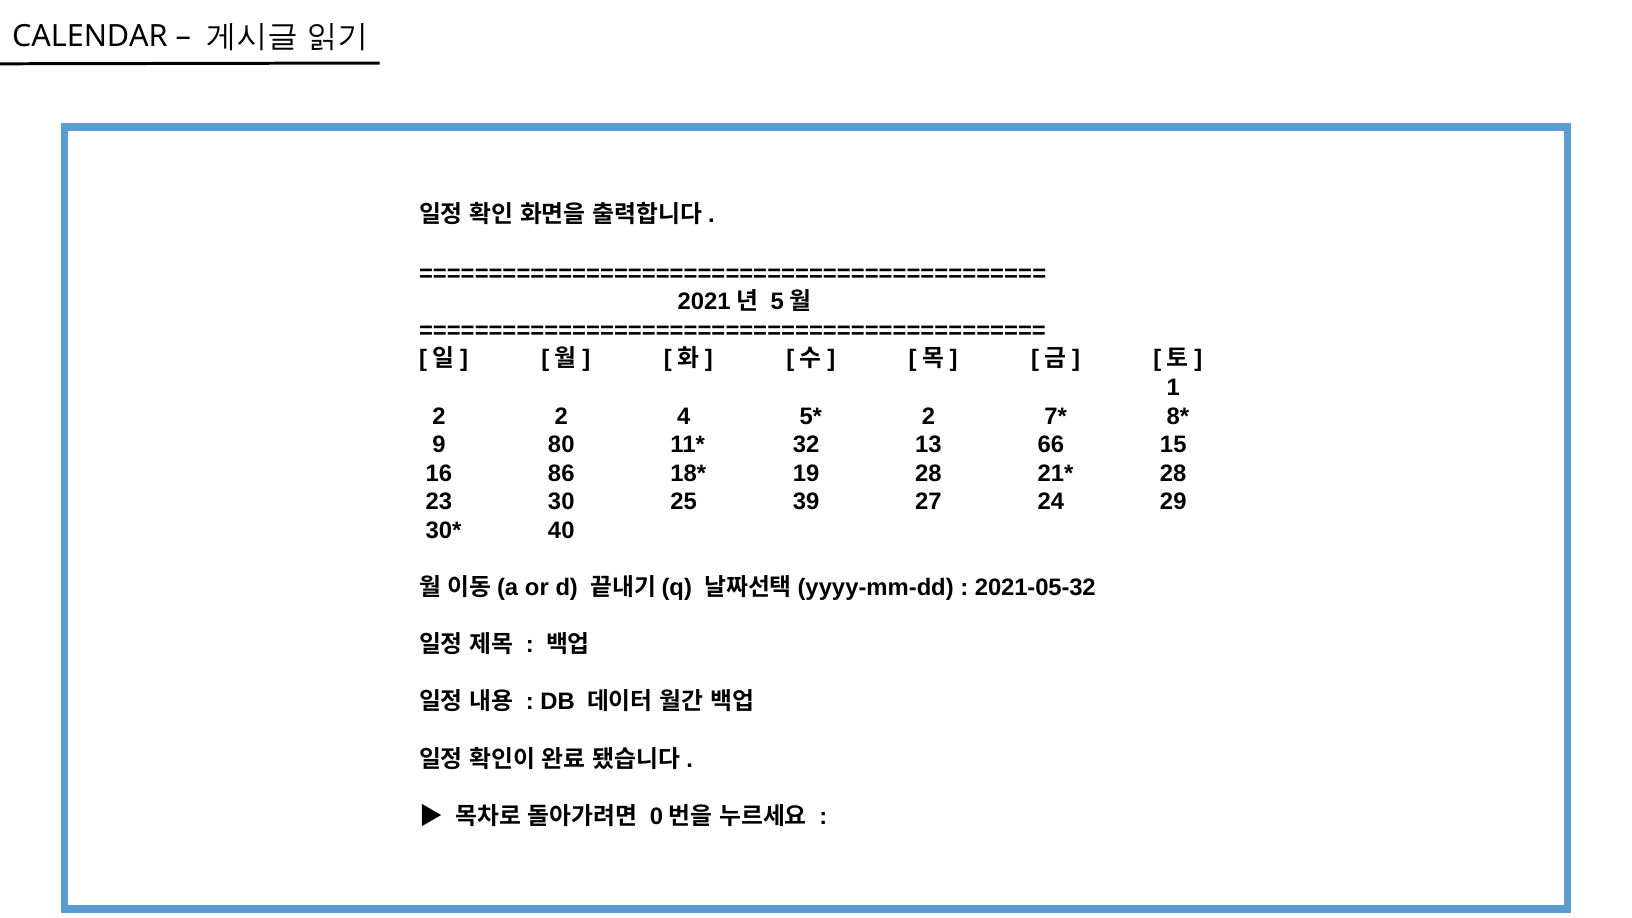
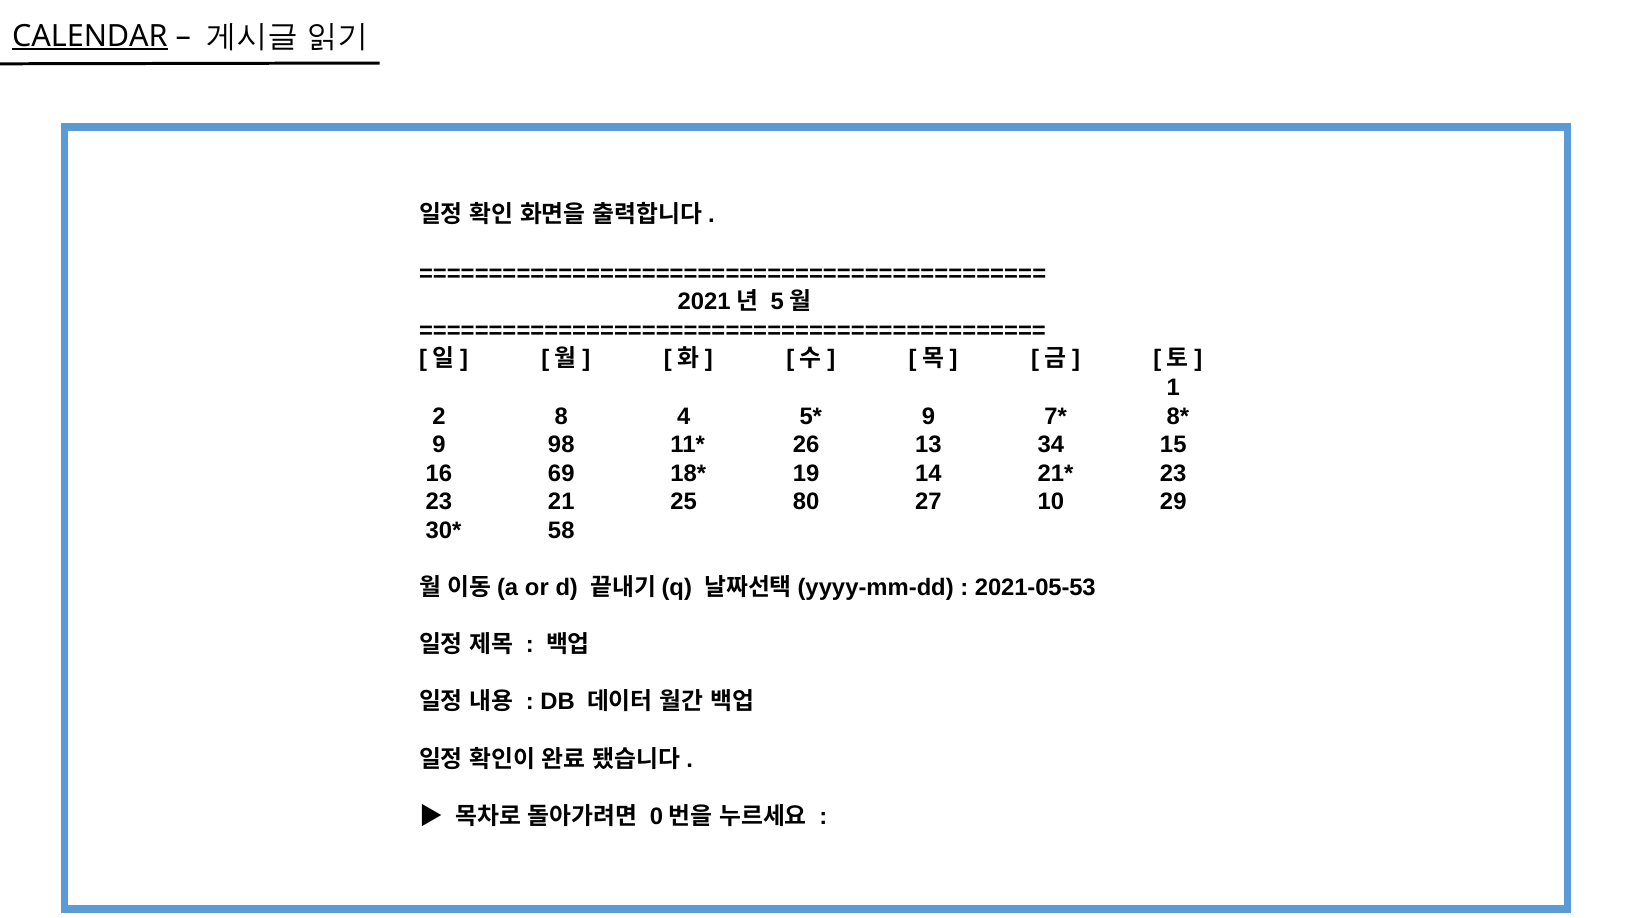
CALENDAR underline: none -> present
2 2: 2 -> 8
2 at (929, 416): 2 -> 9
80: 80 -> 98
32: 32 -> 26
66: 66 -> 34
86: 86 -> 69
19 28: 28 -> 14
28 at (1173, 473): 28 -> 23
30: 30 -> 21
39: 39 -> 80
24: 24 -> 10
40: 40 -> 58
2021-05-32: 2021-05-32 -> 2021-05-53
